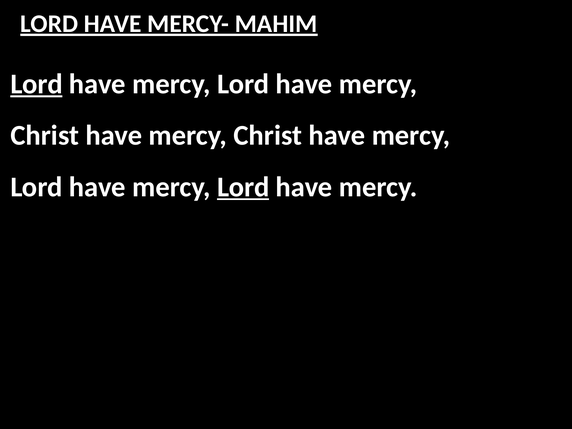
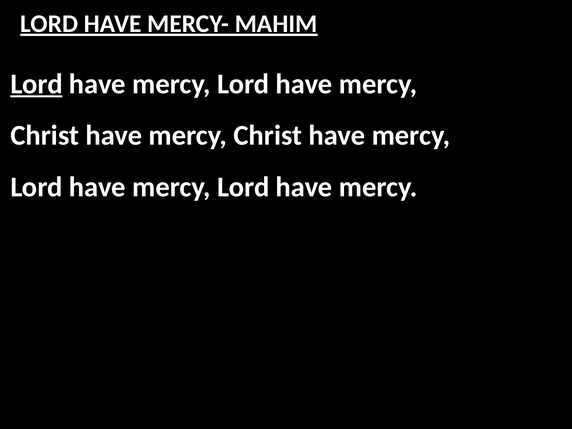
Lord at (243, 187) underline: present -> none
